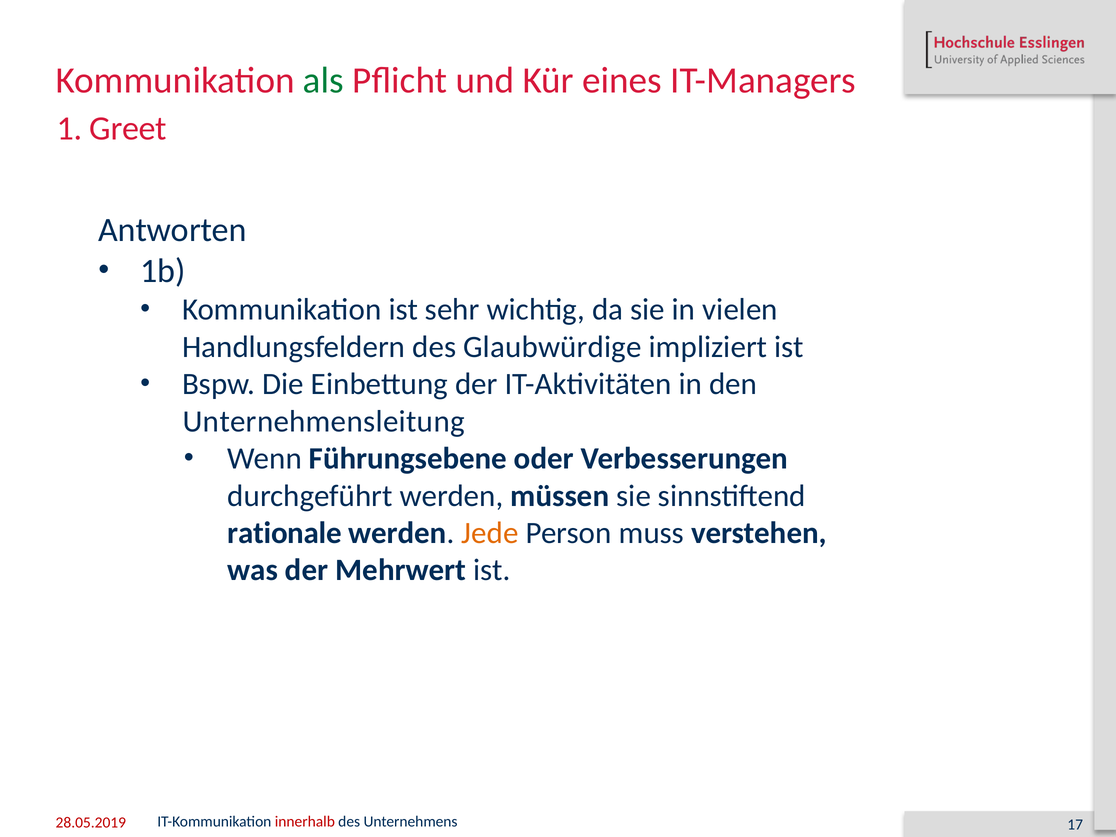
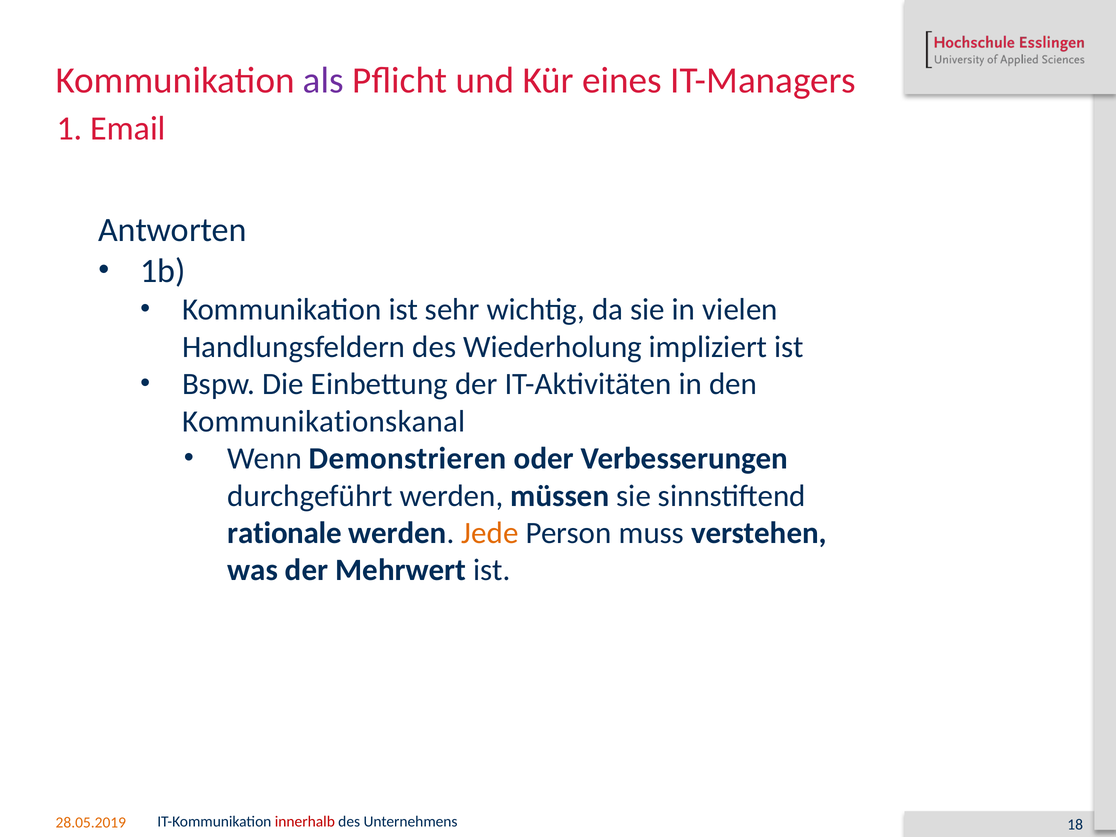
als colour: green -> purple
Greet: Greet -> Email
Glaubwürdige: Glaubwürdige -> Wiederholung
Unternehmensleitung: Unternehmensleitung -> Kommunikationskanal
Führungsebene: Führungsebene -> Demonstrieren
28.05.2019 colour: red -> orange
17: 17 -> 18
